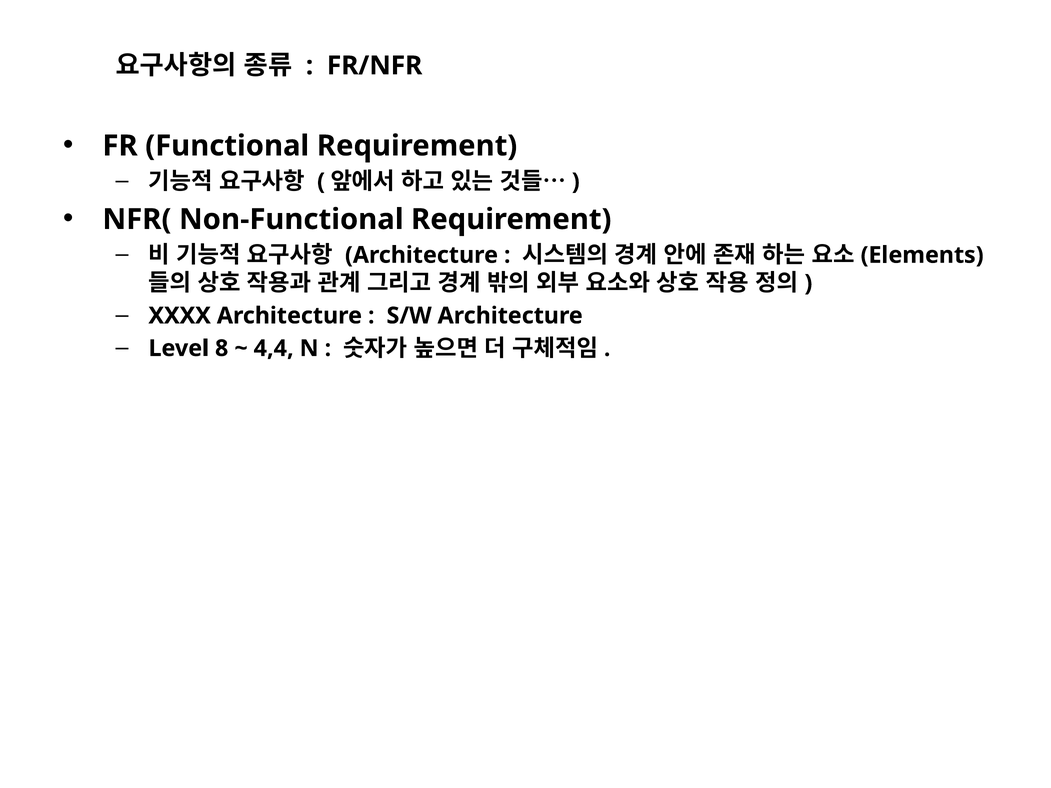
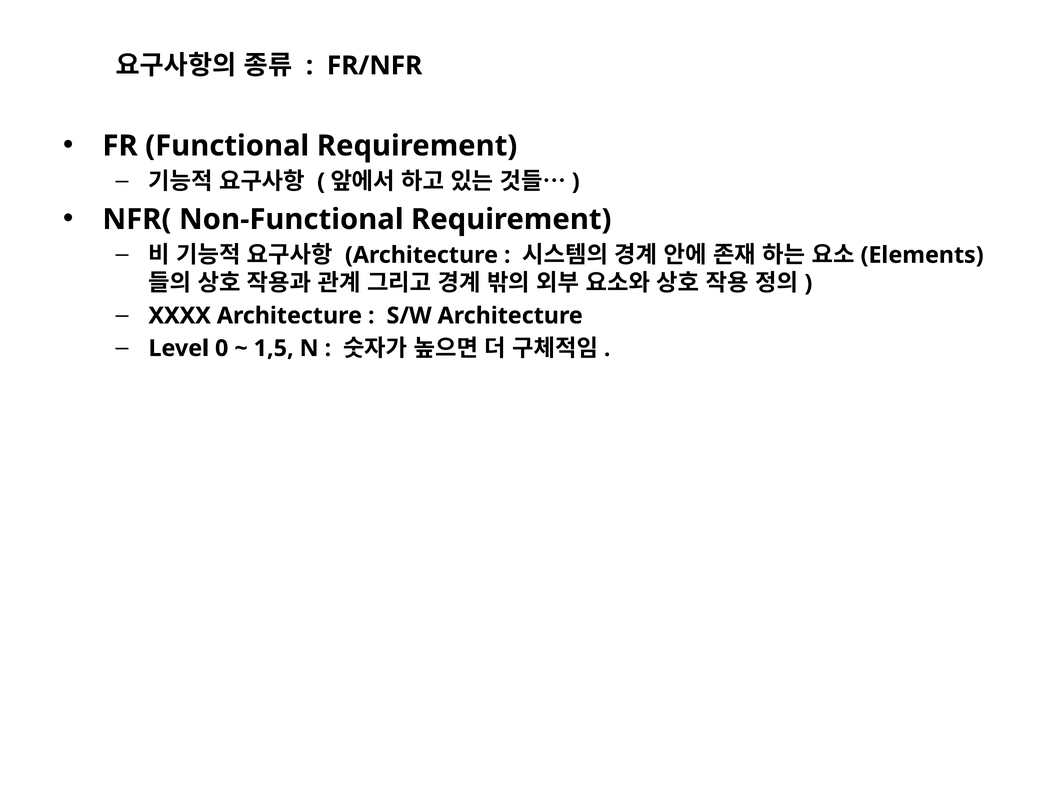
8: 8 -> 0
4,4: 4,4 -> 1,5
